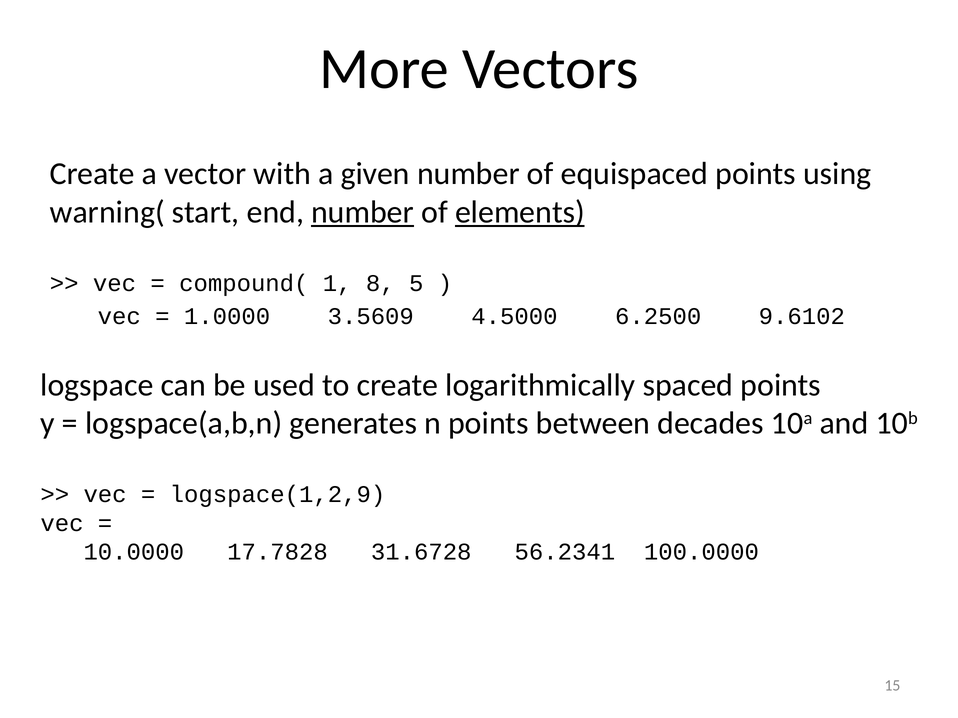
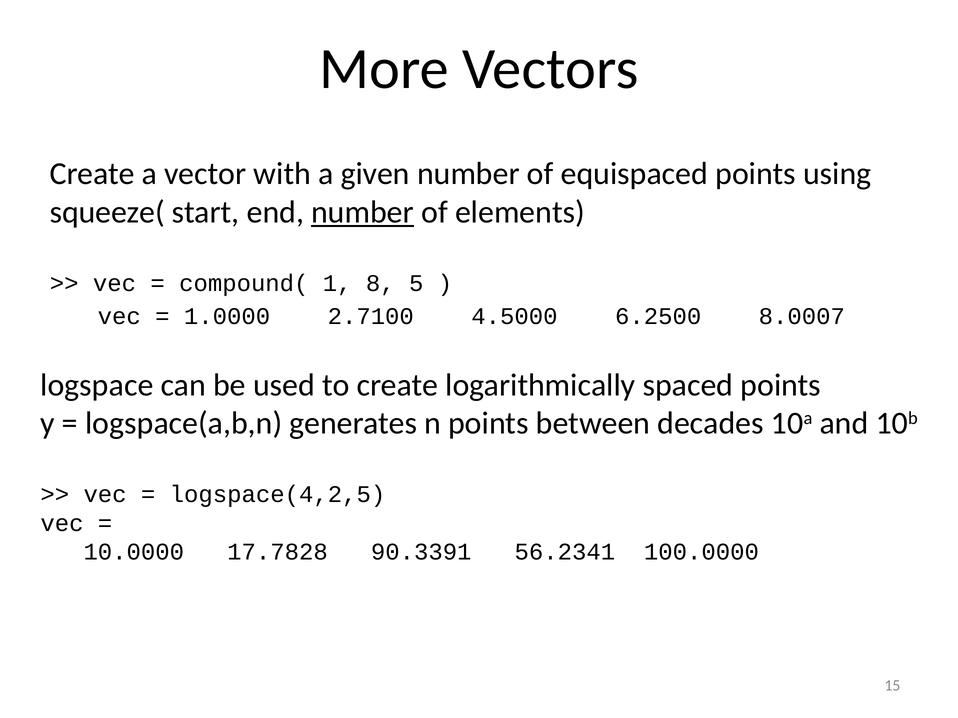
warning(: warning( -> squeeze(
elements underline: present -> none
3.5609: 3.5609 -> 2.7100
9.6102: 9.6102 -> 8.0007
logspace(1,2,9: logspace(1,2,9 -> logspace(4,2,5
31.6728: 31.6728 -> 90.3391
